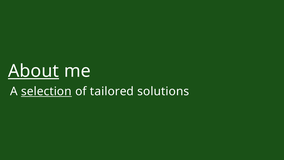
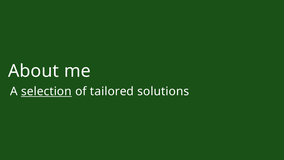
About underline: present -> none
